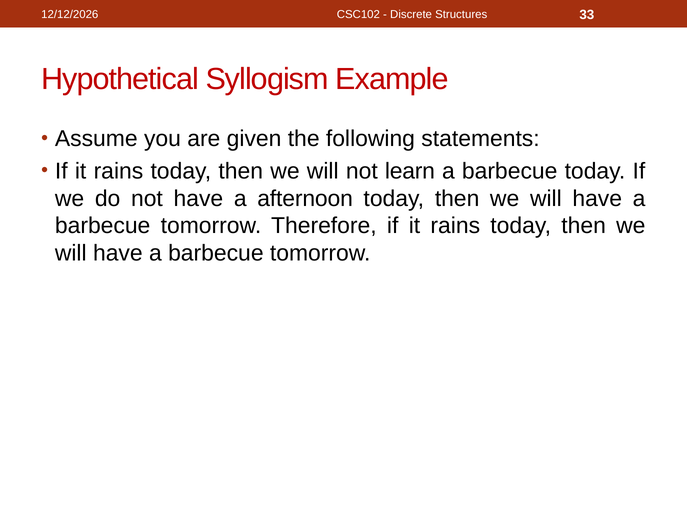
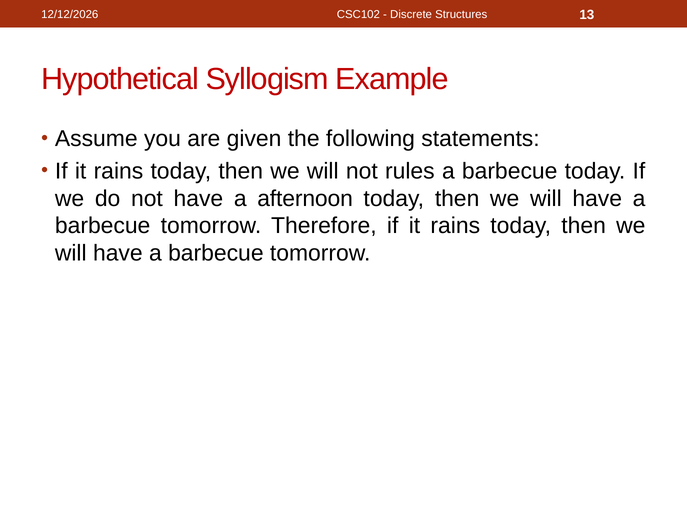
33: 33 -> 13
learn: learn -> rules
